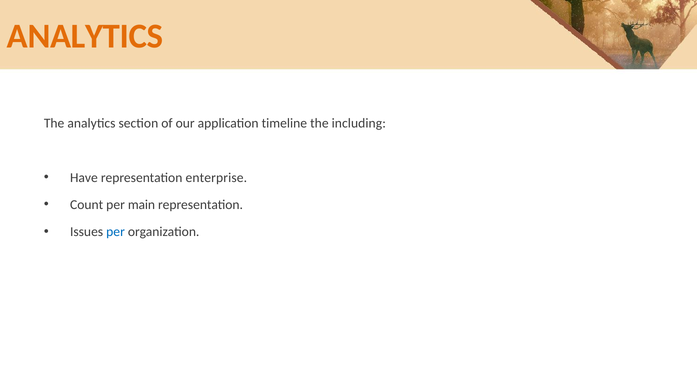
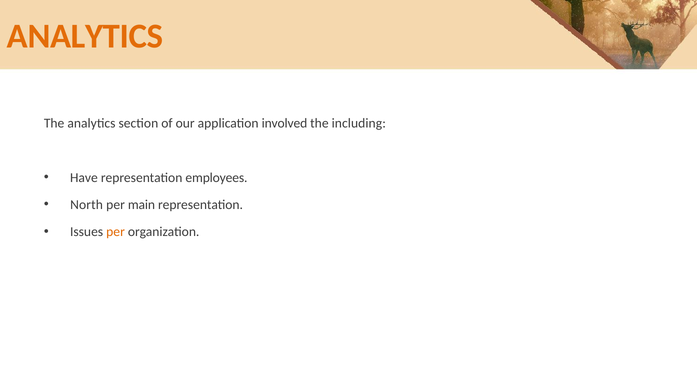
timeline: timeline -> involved
enterprise: enterprise -> employees
Count: Count -> North
per at (116, 232) colour: blue -> orange
